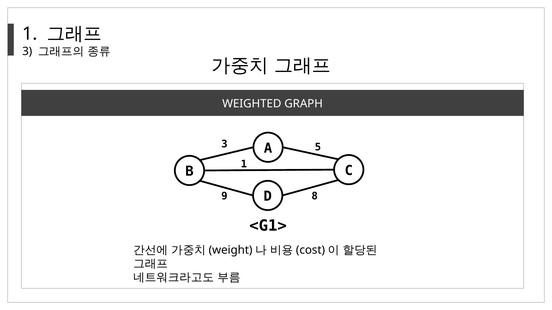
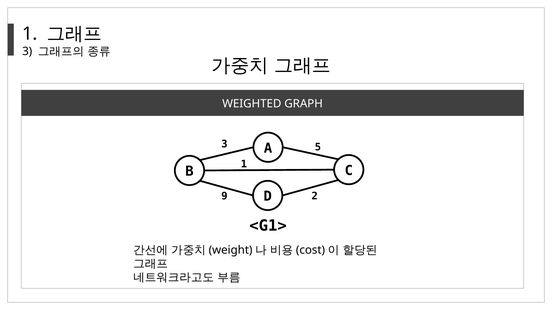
8: 8 -> 2
